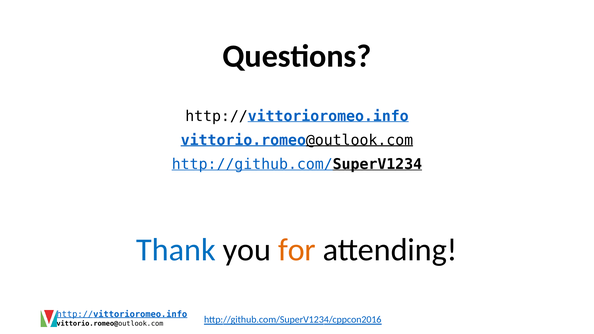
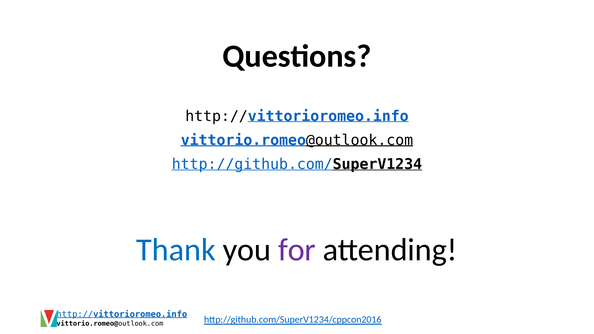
for colour: orange -> purple
